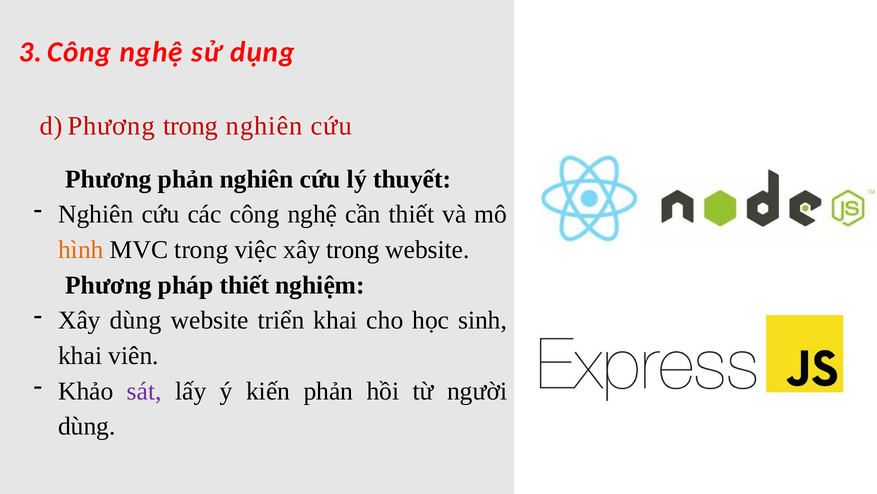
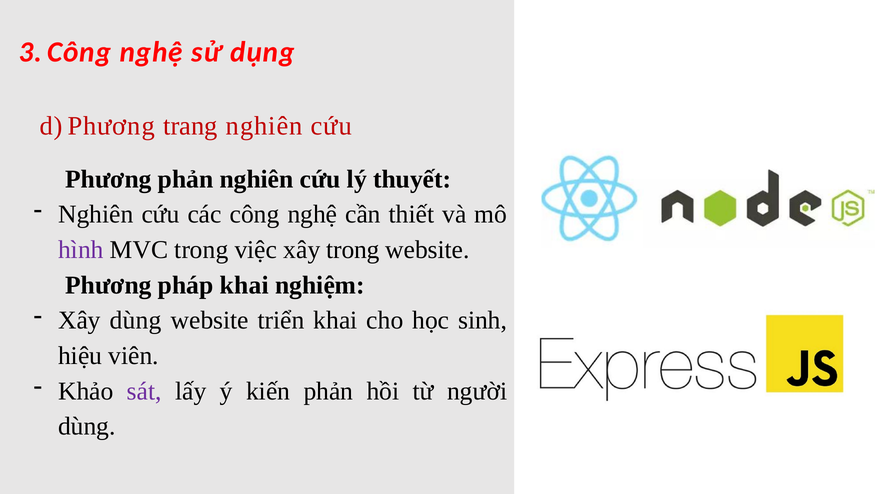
Phương trong: trong -> trang
hình colour: orange -> purple
pháp thiết: thiết -> khai
khai at (80, 355): khai -> hiệu
